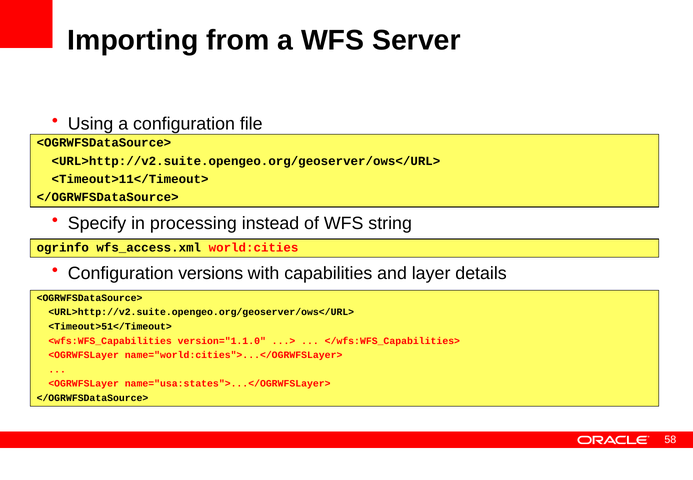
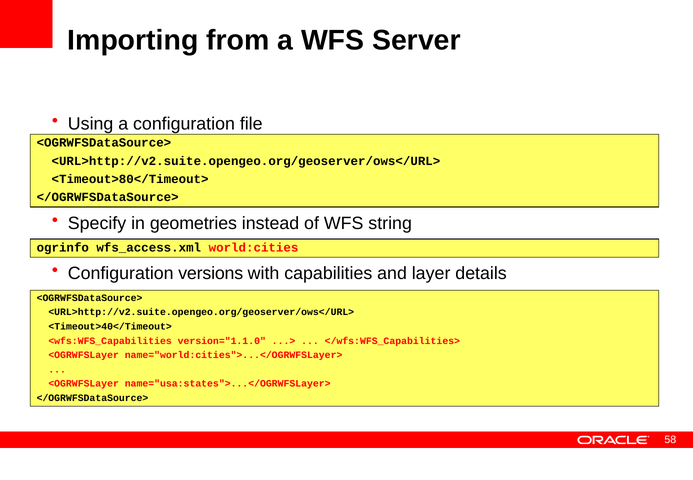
<Timeout>11</Timeout>: <Timeout>11</Timeout> -> <Timeout>80</Timeout>
processing: processing -> geometries
<Timeout>51</Timeout>: <Timeout>51</Timeout> -> <Timeout>40</Timeout>
